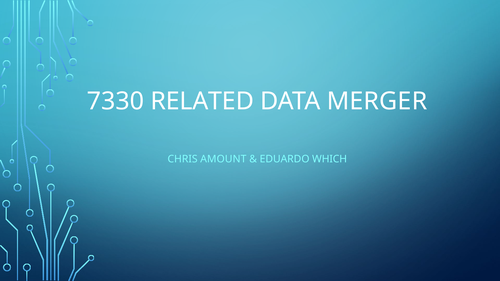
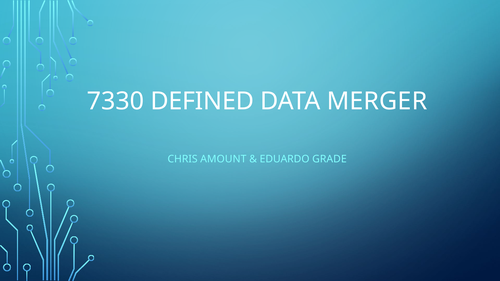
RELATED: RELATED -> DEFINED
WHICH: WHICH -> GRADE
